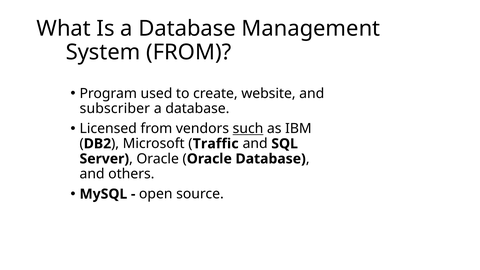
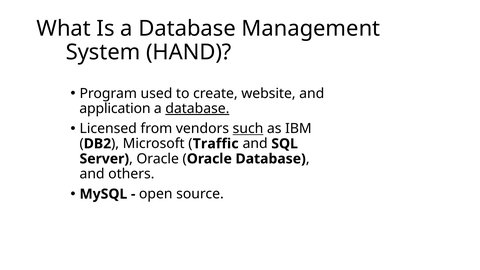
System FROM: FROM -> HAND
subscriber: subscriber -> application
database at (197, 109) underline: none -> present
